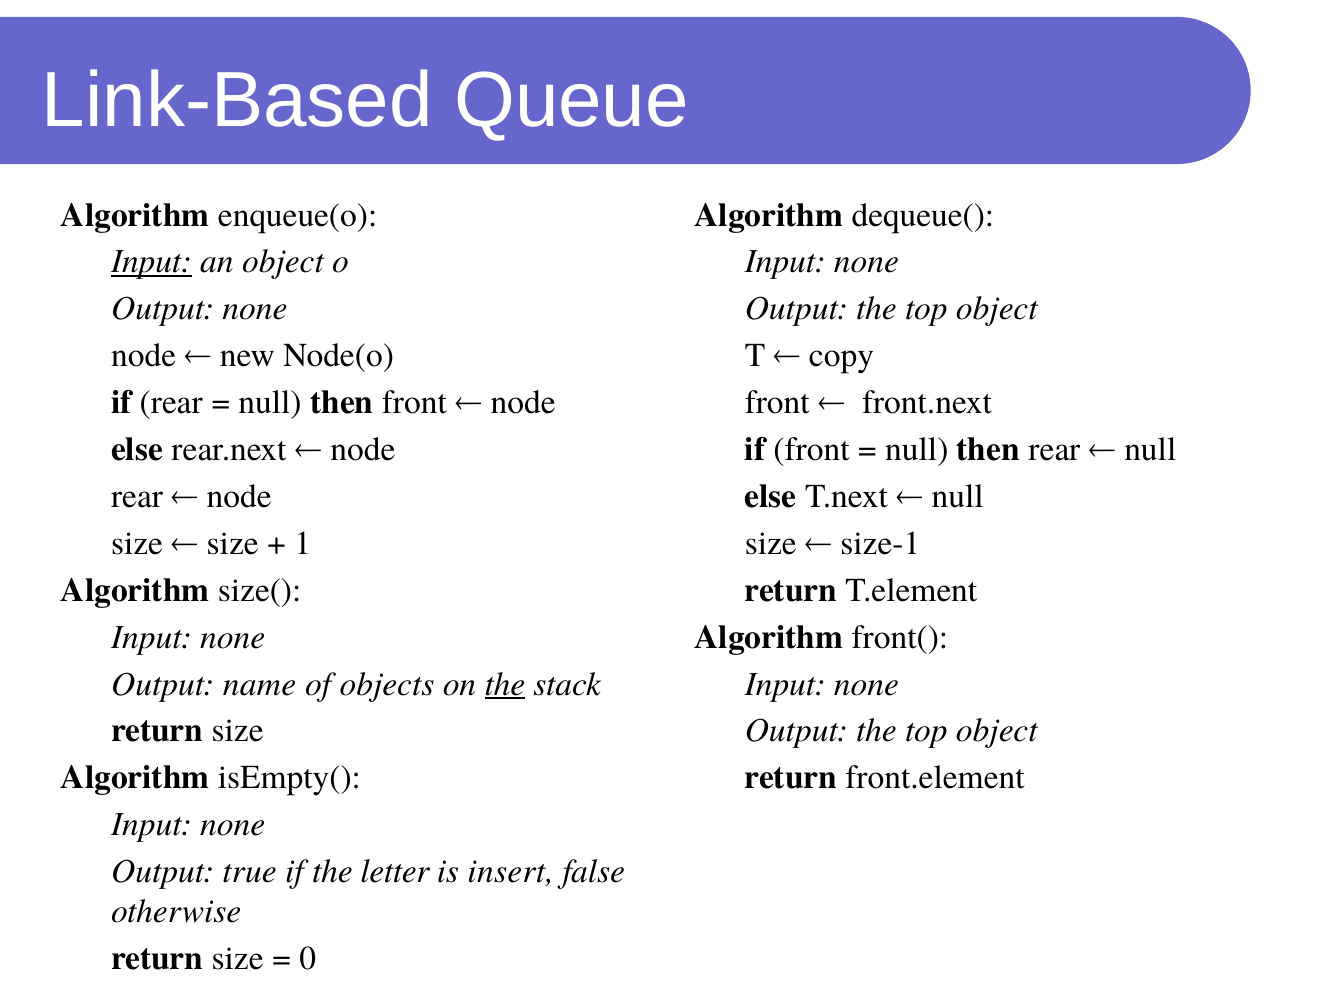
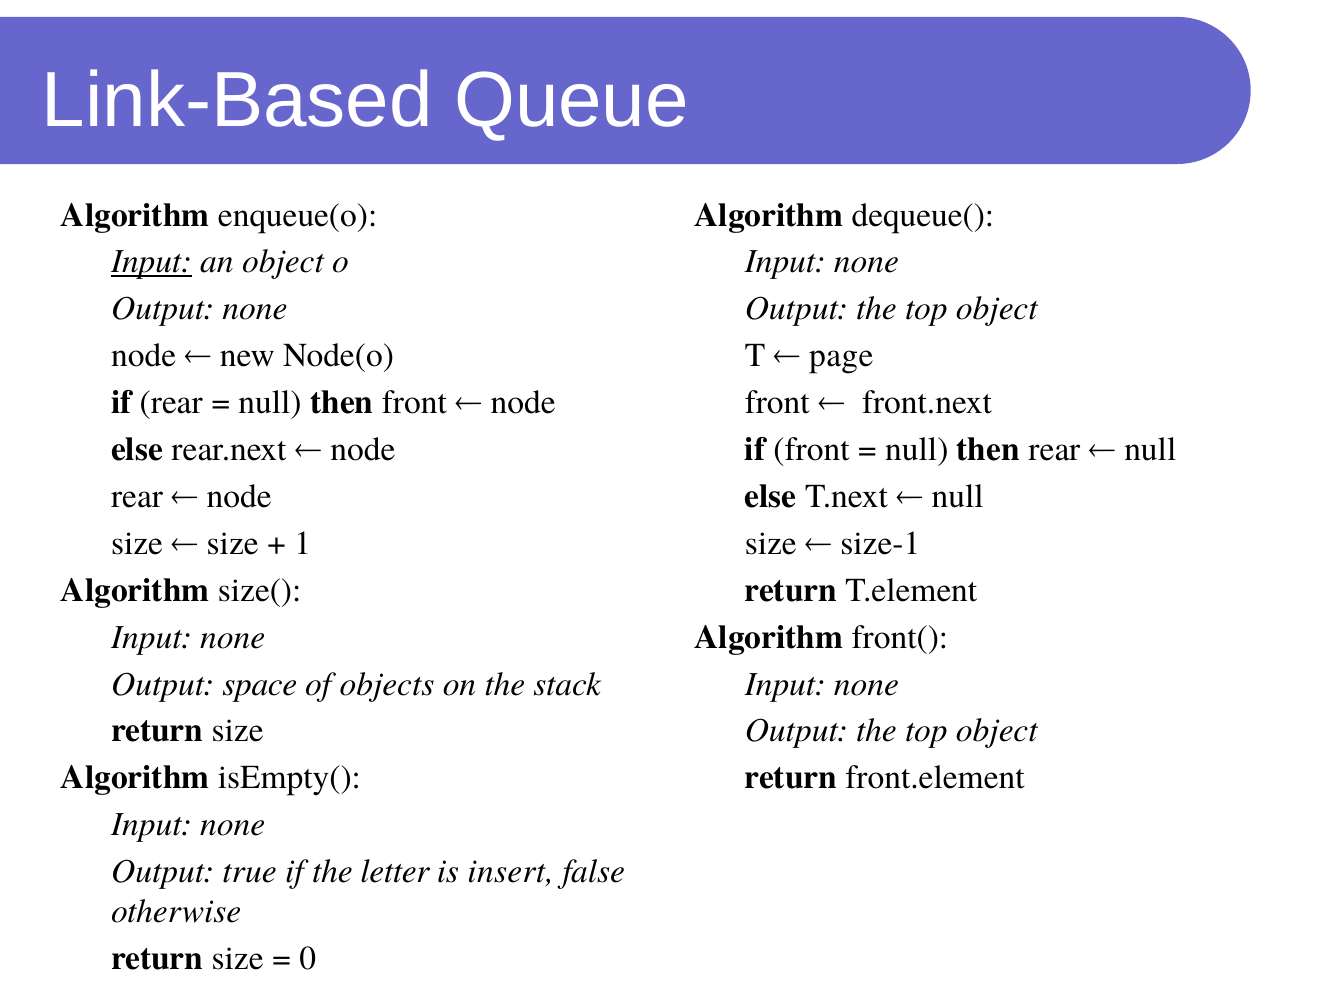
copy: copy -> page
name: name -> space
the at (505, 684) underline: present -> none
